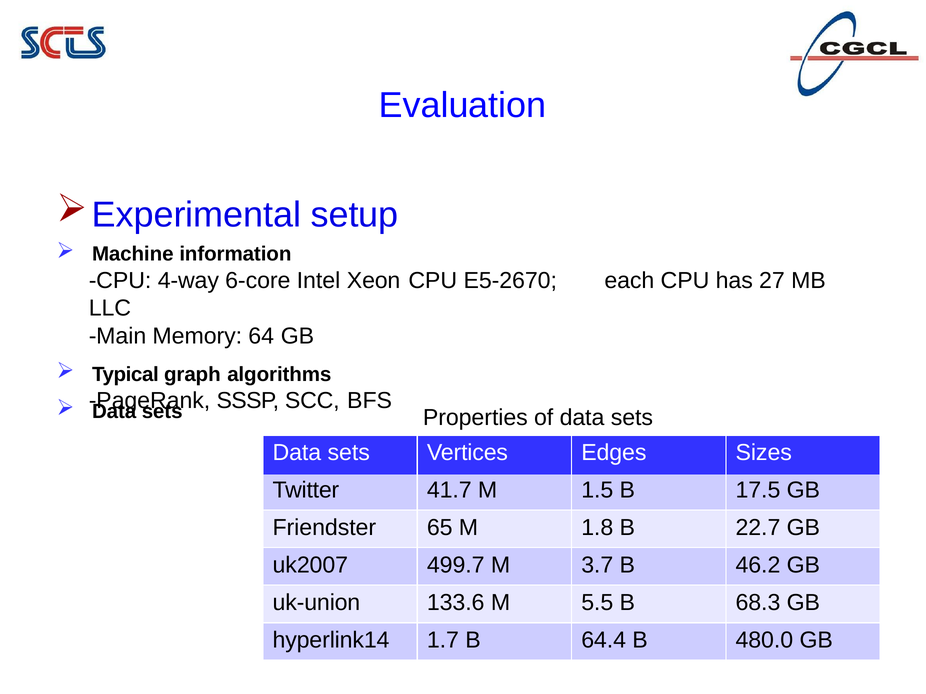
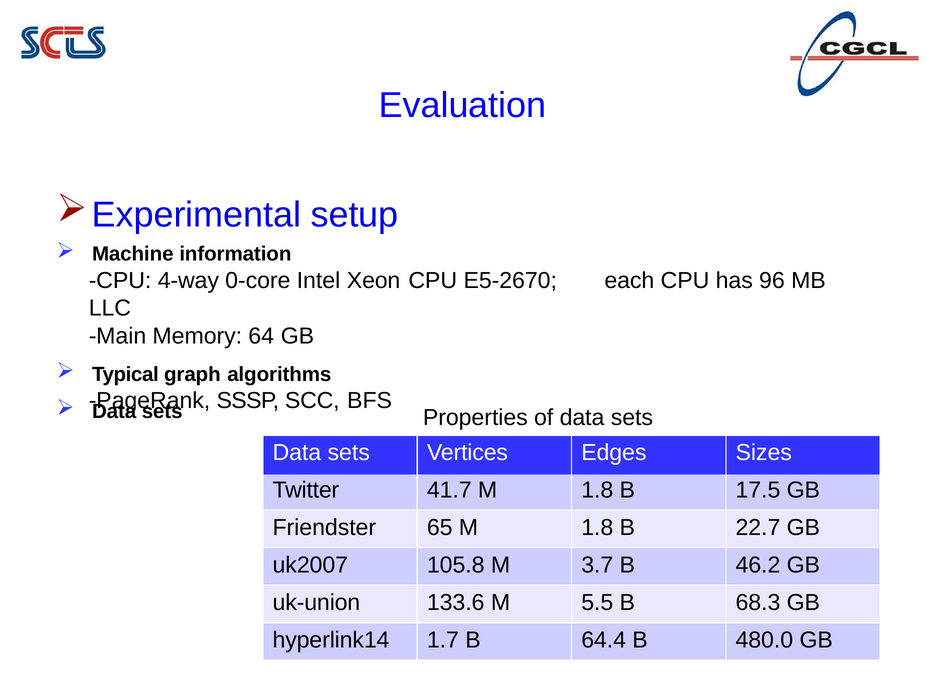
6-core: 6-core -> 0-core
27: 27 -> 96
41.7 M 1.5: 1.5 -> 1.8
499.7: 499.7 -> 105.8
